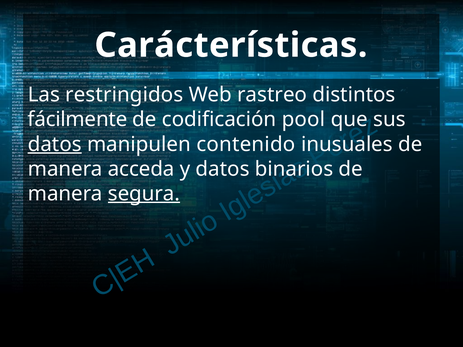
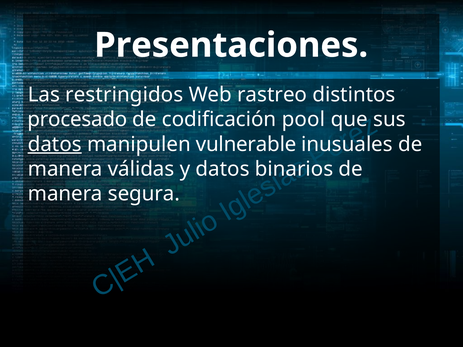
Carácterísticas: Carácterísticas -> Presentaciones
fácilmente: fácilmente -> procesado
contenido: contenido -> vulnerable
acceda: acceda -> válidas
segura underline: present -> none
